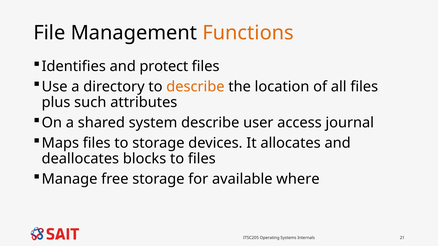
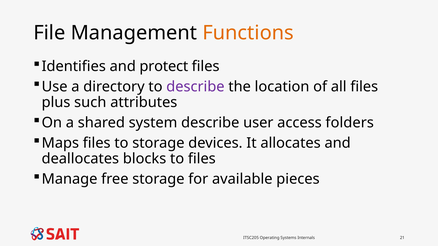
describe at (195, 87) colour: orange -> purple
journal: journal -> folders
where: where -> pieces
